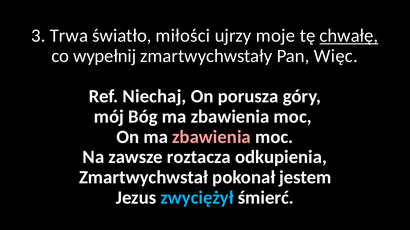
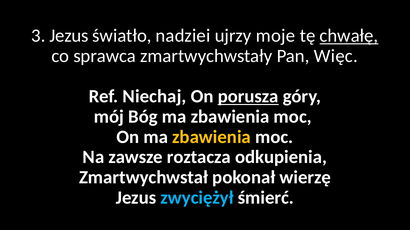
3 Trwa: Trwa -> Jezus
miłości: miłości -> nadziei
wypełnij: wypełnij -> sprawca
porusza underline: none -> present
zbawienia at (212, 137) colour: pink -> yellow
jestem: jestem -> wierzę
